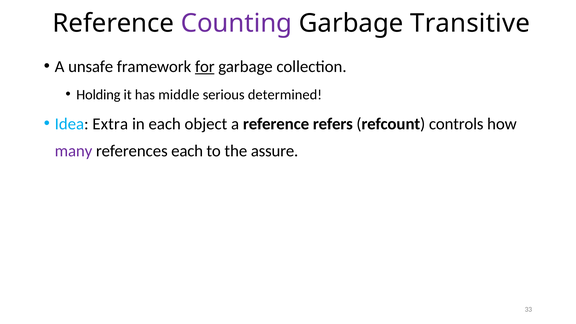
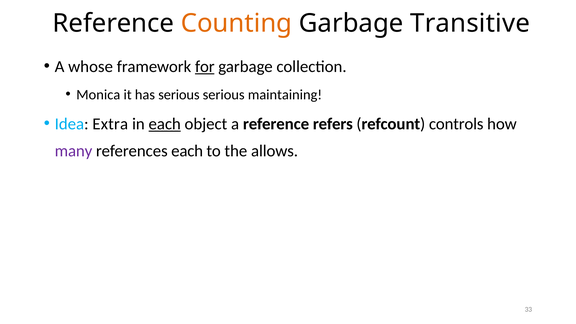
Counting colour: purple -> orange
unsafe: unsafe -> whose
Holding: Holding -> Monica
has middle: middle -> serious
determined: determined -> maintaining
each at (165, 124) underline: none -> present
assure: assure -> allows
